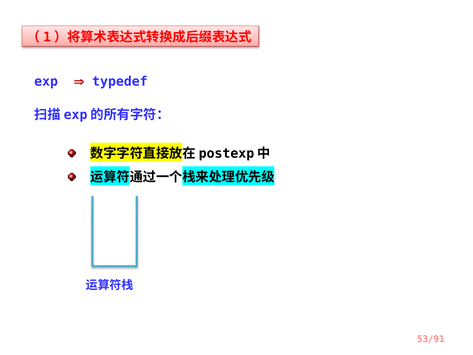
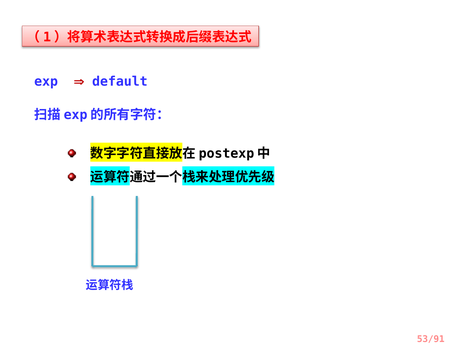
typedef: typedef -> default
